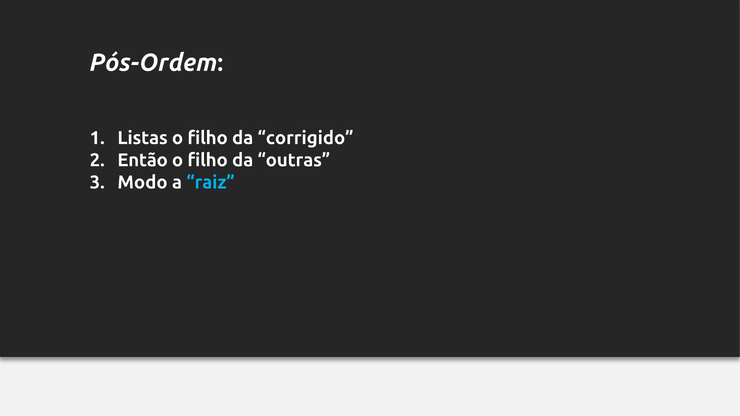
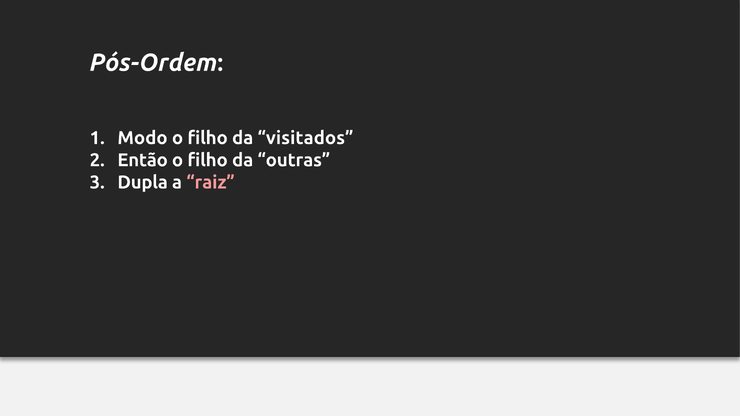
Listas: Listas -> Modo
corrigido: corrigido -> visitados
Modo: Modo -> Dupla
raiz colour: light blue -> pink
